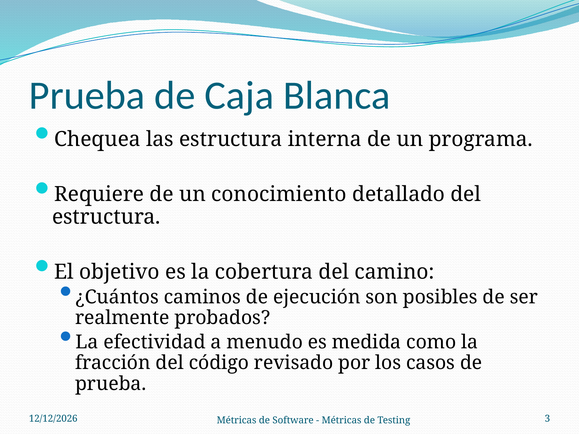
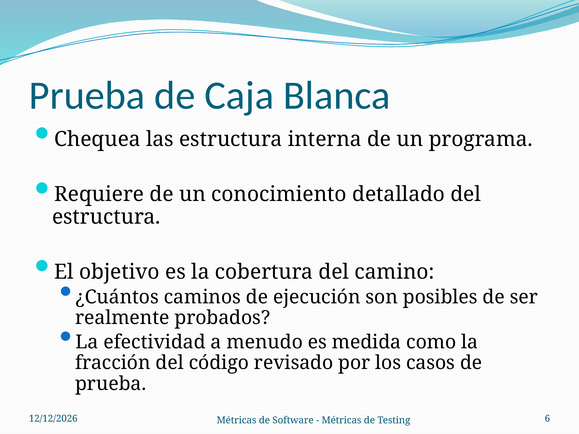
3: 3 -> 6
